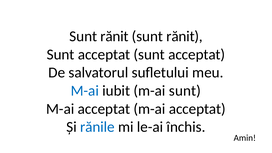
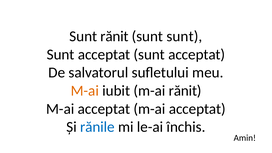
rănit at (185, 36): rănit -> sunt
M-ai at (85, 91) colour: blue -> orange
m-ai sunt: sunt -> rănit
